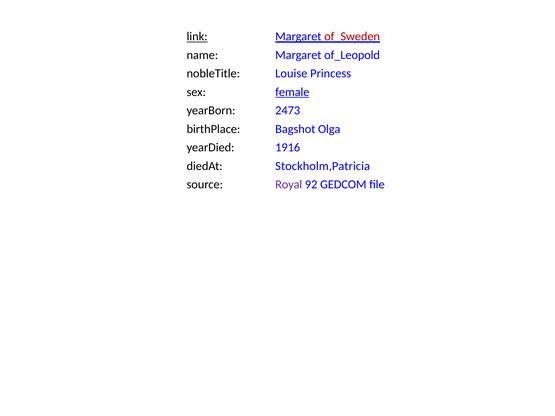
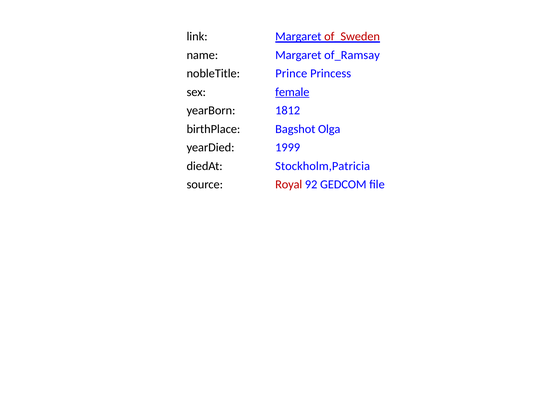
link underline: present -> none
of_Leopold: of_Leopold -> of_Ramsay
Louise: Louise -> Prince
2473: 2473 -> 1812
1916: 1916 -> 1999
Royal colour: purple -> red
